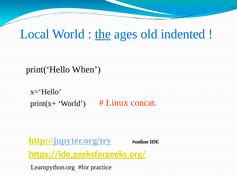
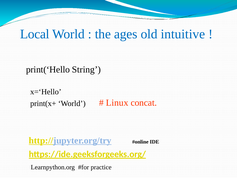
the underline: present -> none
indented: indented -> intuitive
When: When -> String
